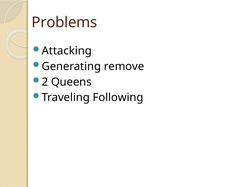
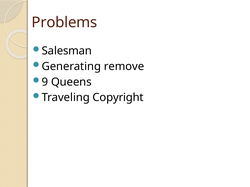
Attacking: Attacking -> Salesman
2: 2 -> 9
Following: Following -> Copyright
